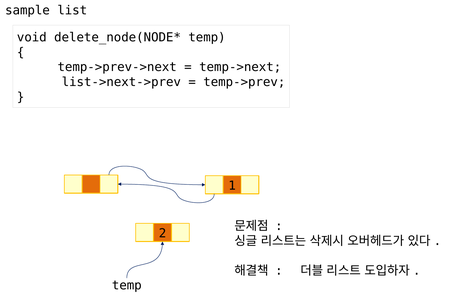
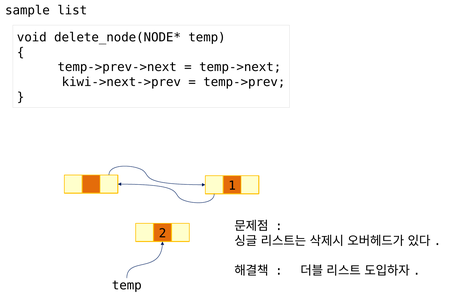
list->next->prev: list->next->prev -> kiwi->next->prev
